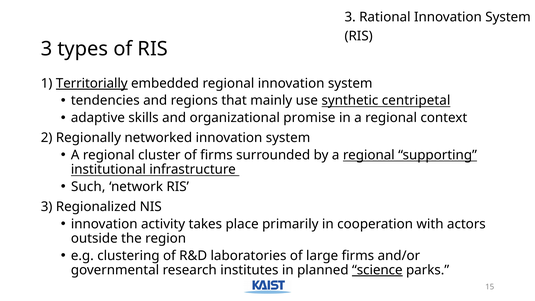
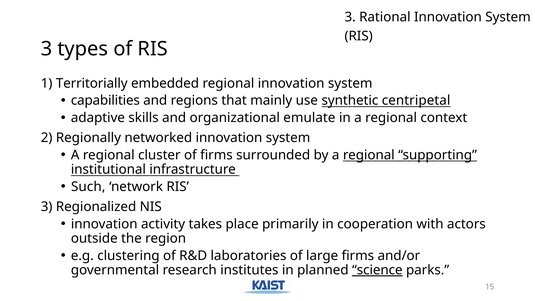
Territorially underline: present -> none
tendencies: tendencies -> capabilities
promise: promise -> emulate
